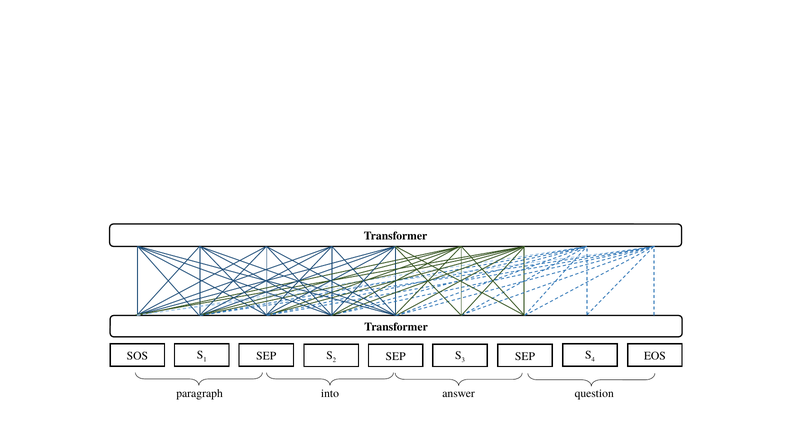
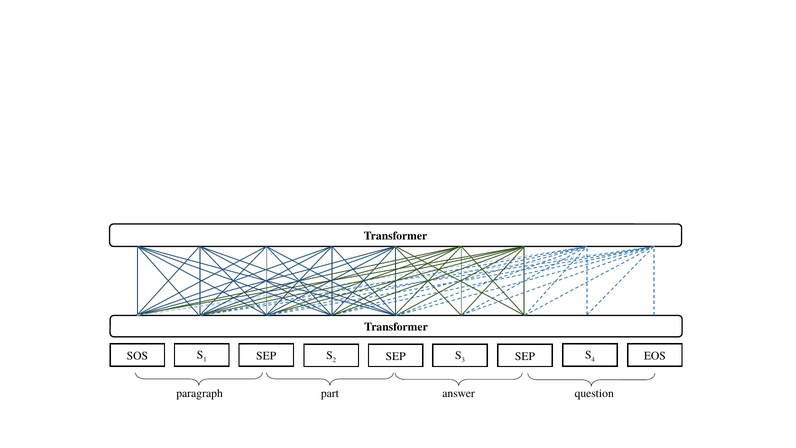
into: into -> part
